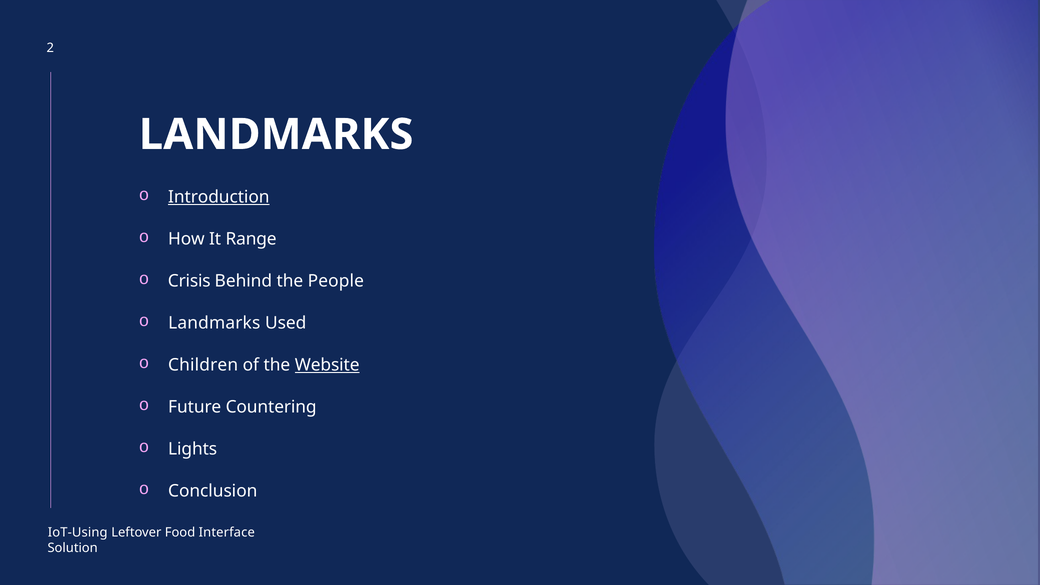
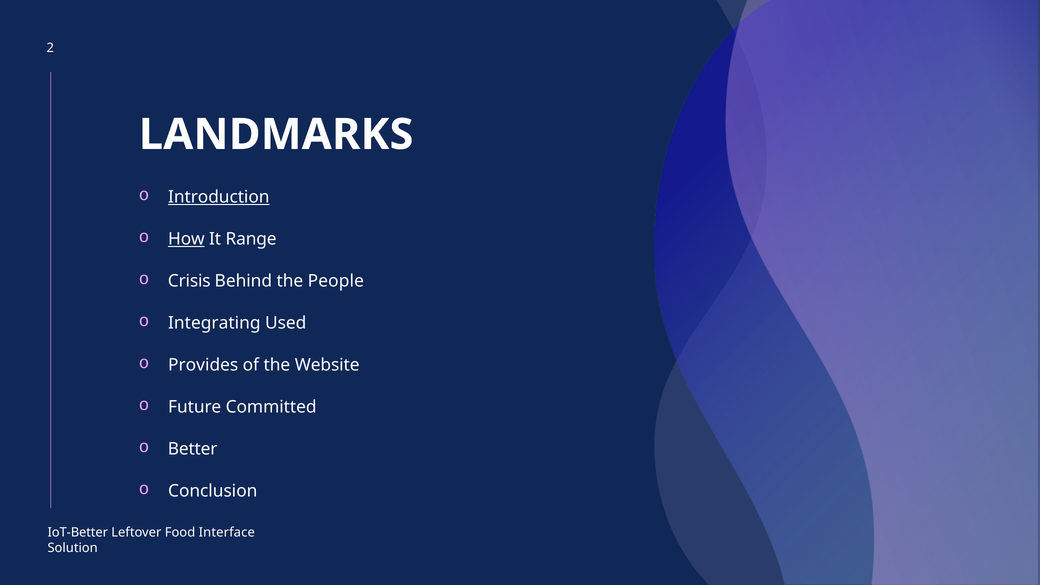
How underline: none -> present
Landmarks at (214, 323): Landmarks -> Integrating
Children: Children -> Provides
Website underline: present -> none
Countering: Countering -> Committed
Lights: Lights -> Better
IoT-Using: IoT-Using -> IoT-Better
